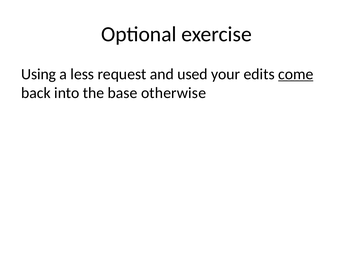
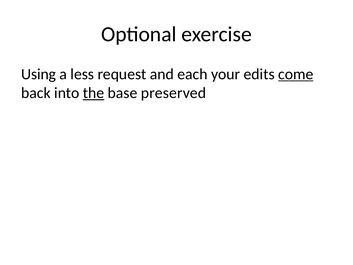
used: used -> each
the underline: none -> present
otherwise: otherwise -> preserved
